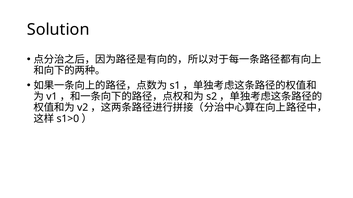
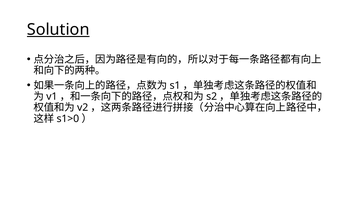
Solution underline: none -> present
